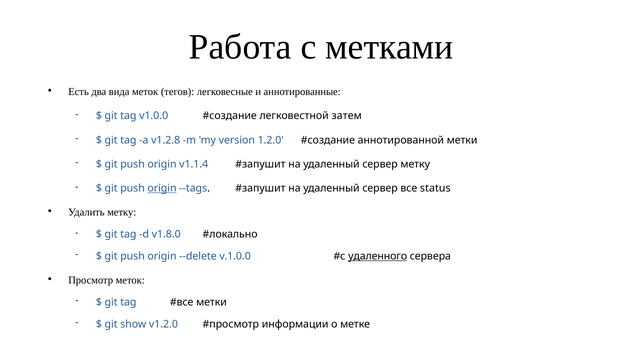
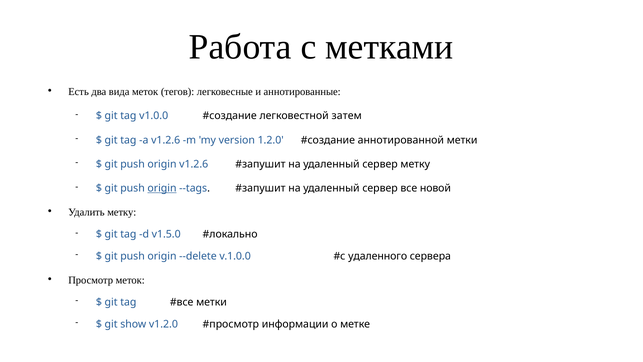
a v1.2.8: v1.2.8 -> v1.2.6
origin v1.1.4: v1.1.4 -> v1.2.6
status: status -> новой
v1.8.0: v1.8.0 -> v1.5.0
удаленного underline: present -> none
